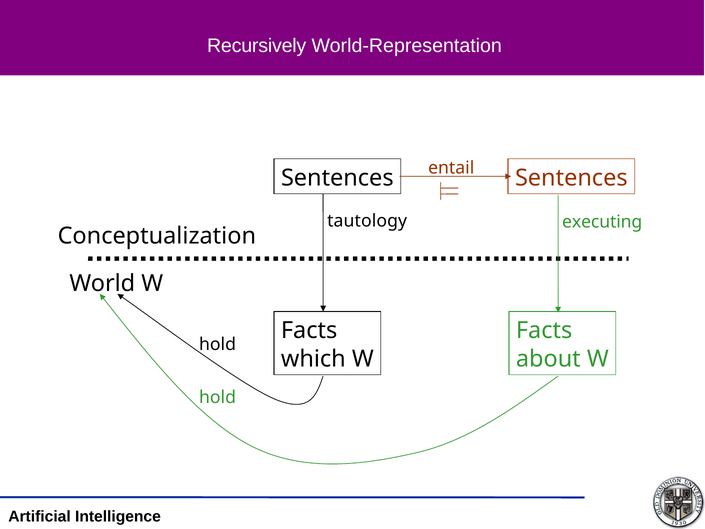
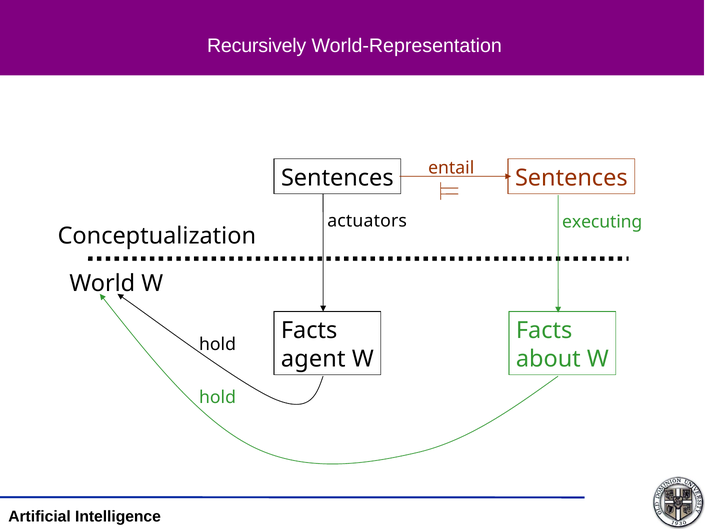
tautology: tautology -> actuators
which: which -> agent
